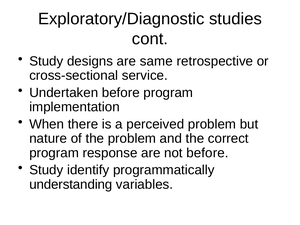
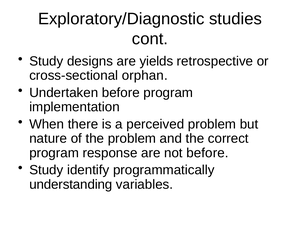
same: same -> yields
service: service -> orphan
